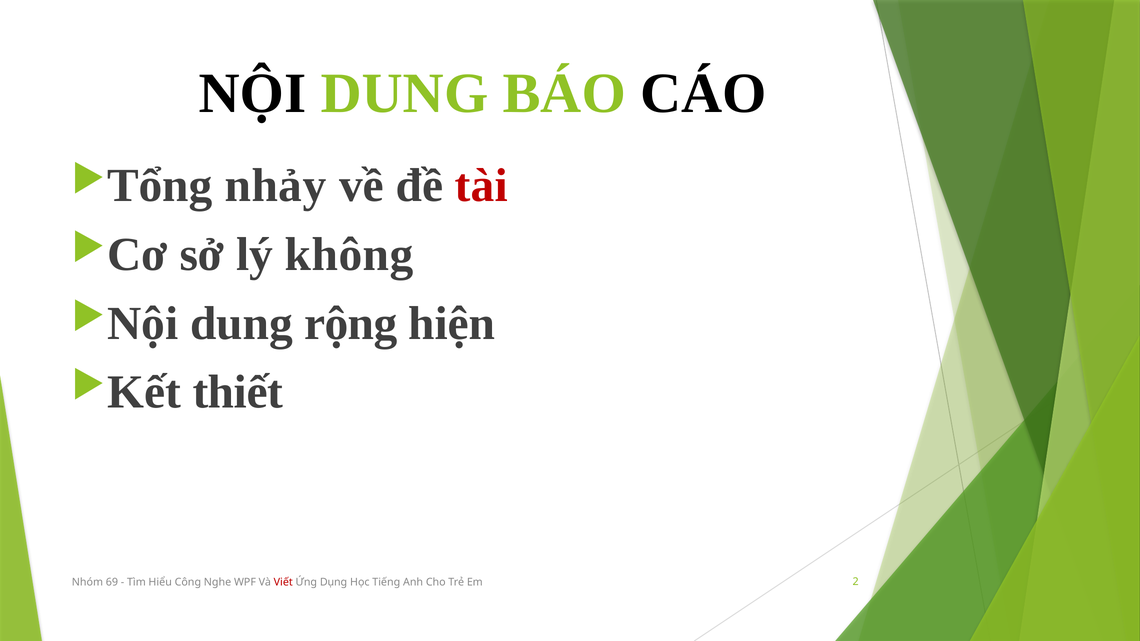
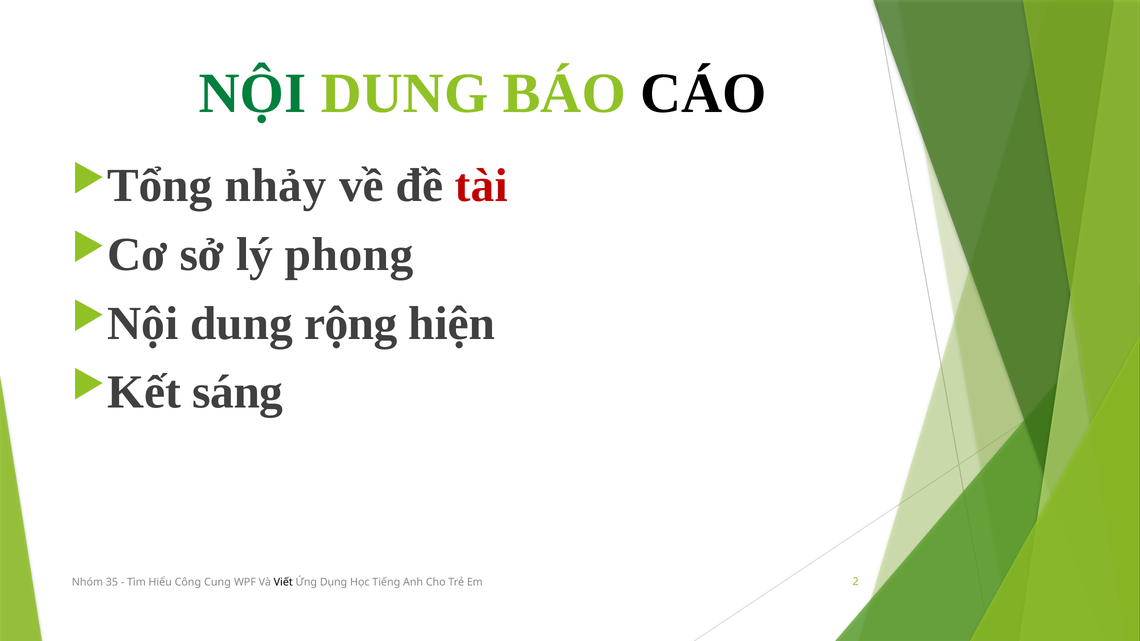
NỘI colour: black -> green
không: không -> phong
thiết: thiết -> sáng
69: 69 -> 35
Nghe: Nghe -> Cung
Viết colour: red -> black
